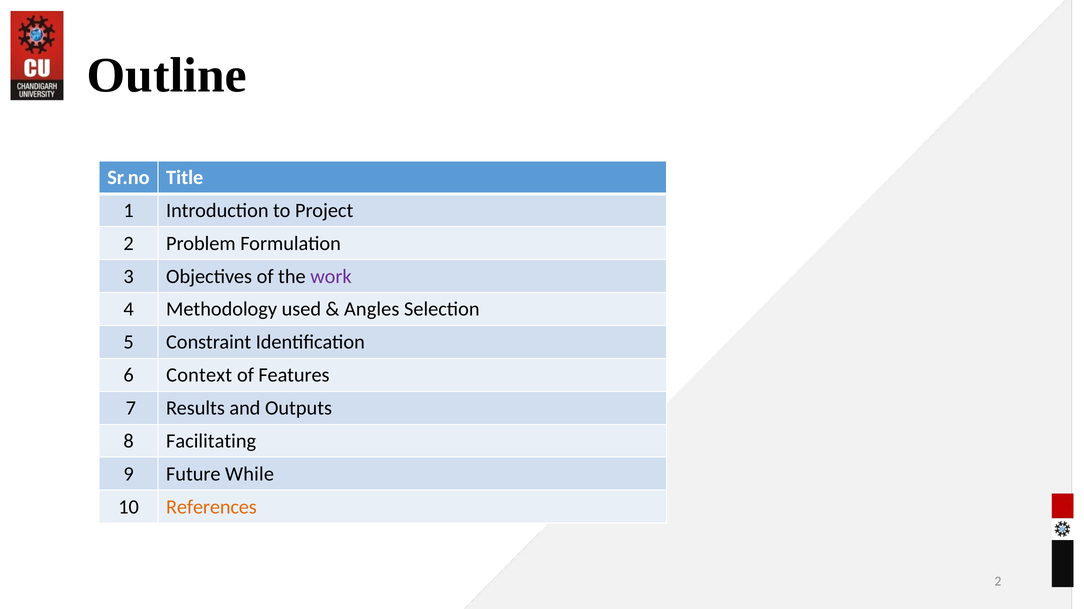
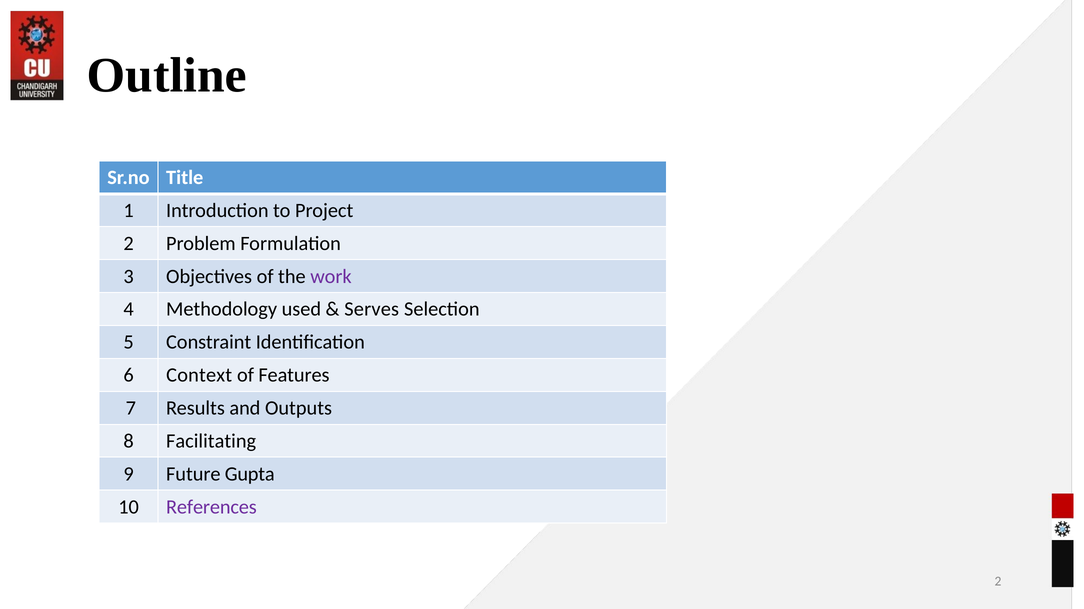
Angles: Angles -> Serves
While: While -> Gupta
References colour: orange -> purple
